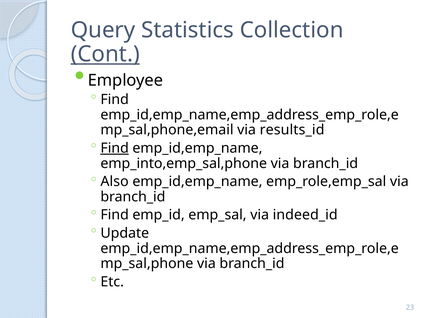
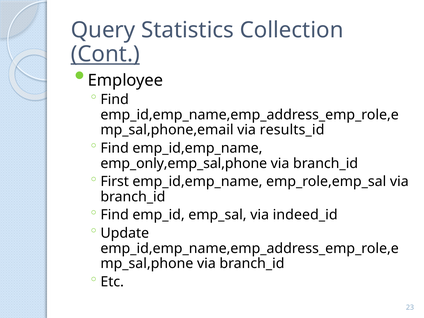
Find at (115, 148) underline: present -> none
emp_into,emp_sal,phone: emp_into,emp_sal,phone -> emp_only,emp_sal,phone
Also: Also -> First
